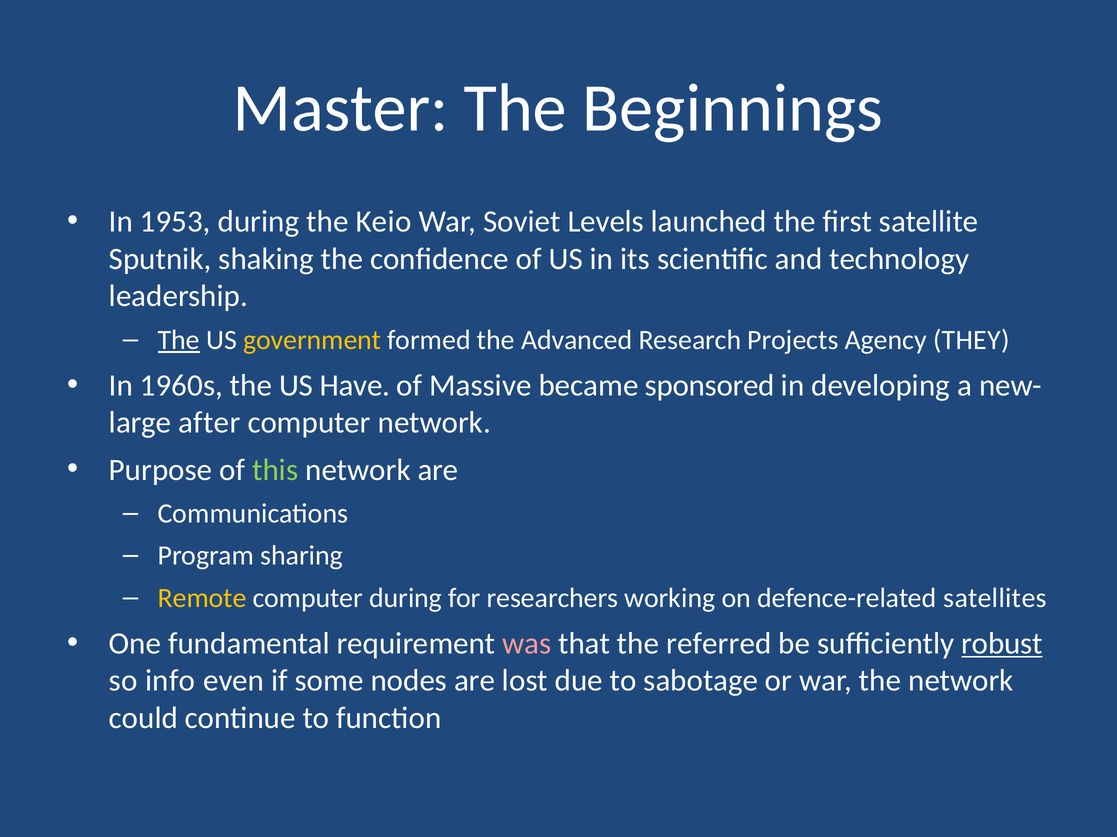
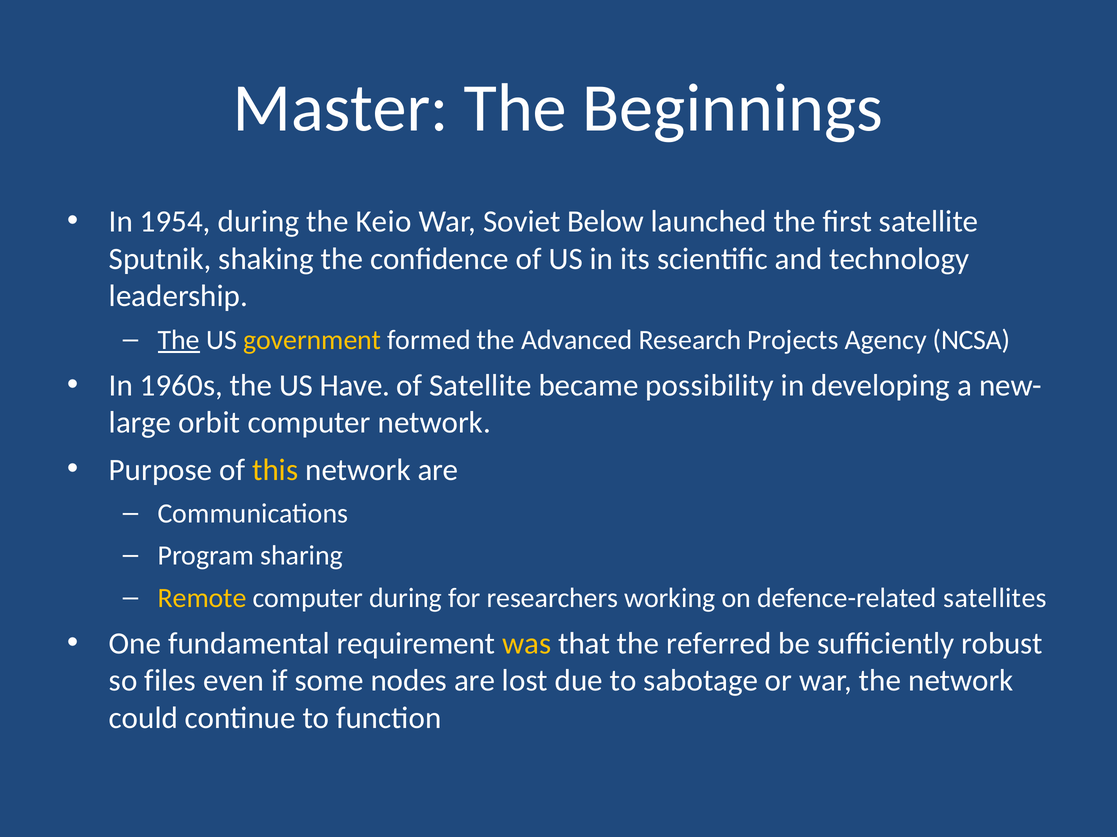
1953: 1953 -> 1954
Levels: Levels -> Below
THEY: THEY -> NCSA
of Massive: Massive -> Satellite
sponsored: sponsored -> possibility
after: after -> orbit
this colour: light green -> yellow
was colour: pink -> yellow
robust underline: present -> none
info: info -> files
